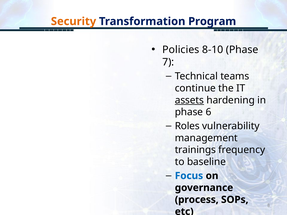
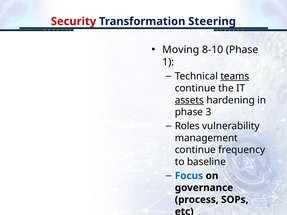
Security colour: orange -> red
Program: Program -> Steering
Policies: Policies -> Moving
7: 7 -> 1
teams underline: none -> present
6: 6 -> 3
trainings at (195, 150): trainings -> continue
